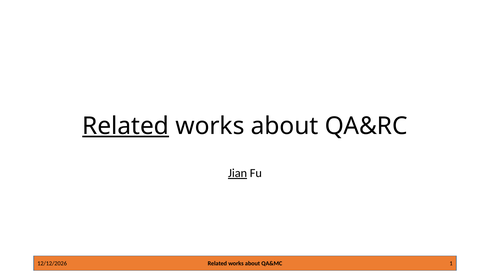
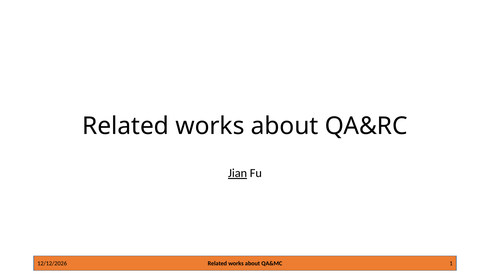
Related at (126, 126) underline: present -> none
